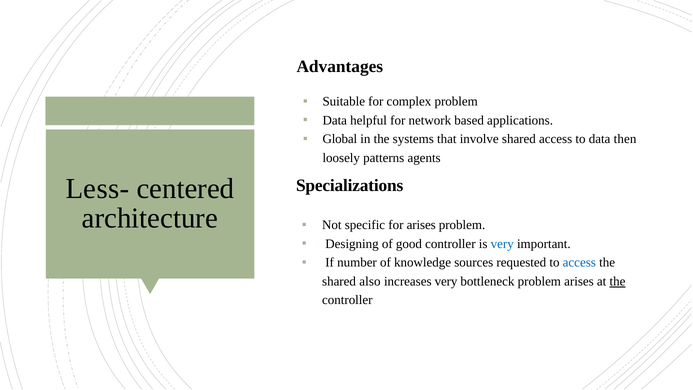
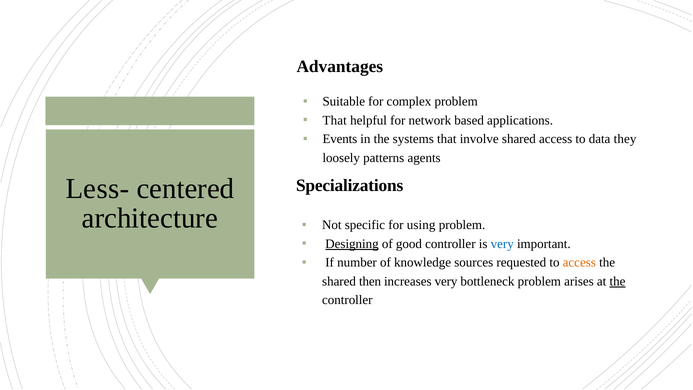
Data at (335, 120): Data -> That
Global: Global -> Events
then: then -> they
for arises: arises -> using
Designing underline: none -> present
access at (579, 263) colour: blue -> orange
also: also -> then
